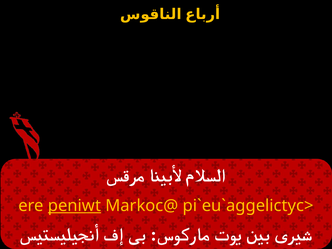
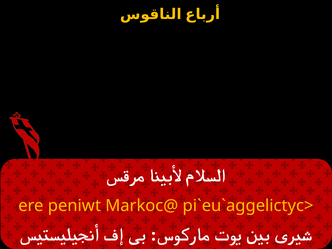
peniwt underline: present -> none
